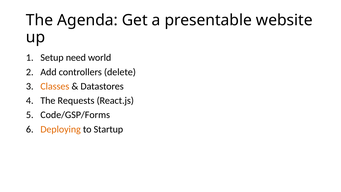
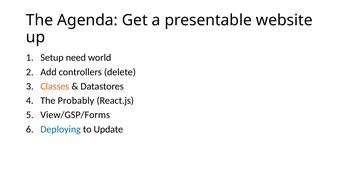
Requests: Requests -> Probably
Code/GSP/Forms: Code/GSP/Forms -> View/GSP/Forms
Deploying colour: orange -> blue
Startup: Startup -> Update
